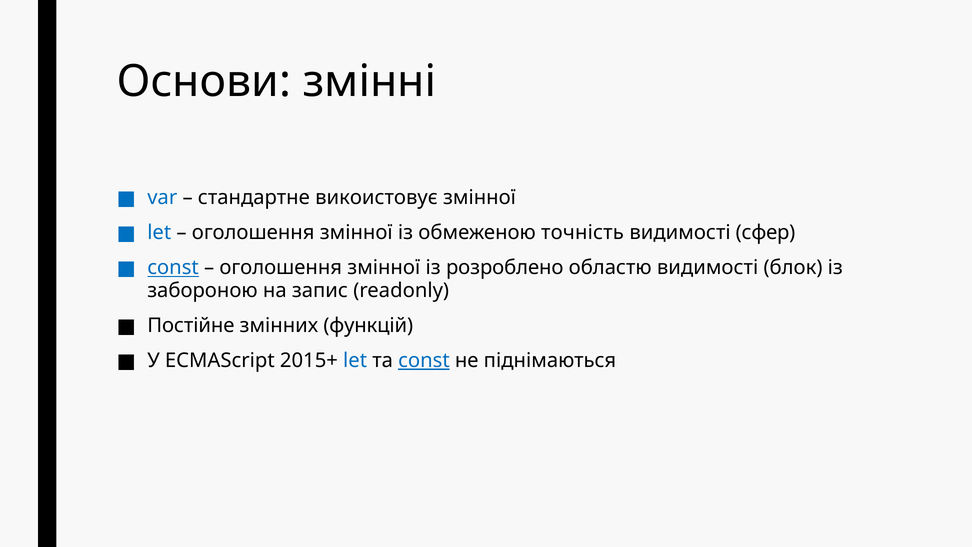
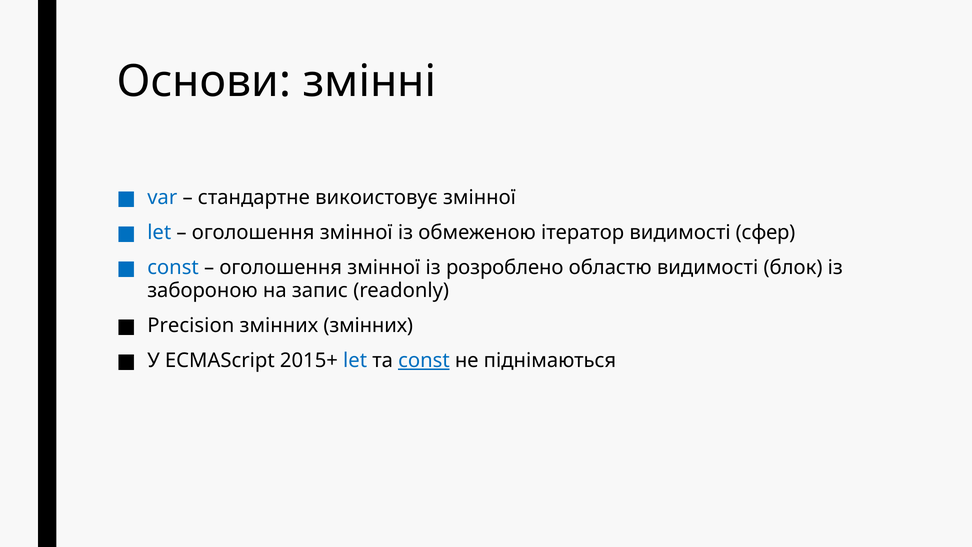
точність: точність -> ітератор
const at (173, 268) underline: present -> none
Постійне: Постійне -> Precision
змінних функцій: функцій -> змінних
